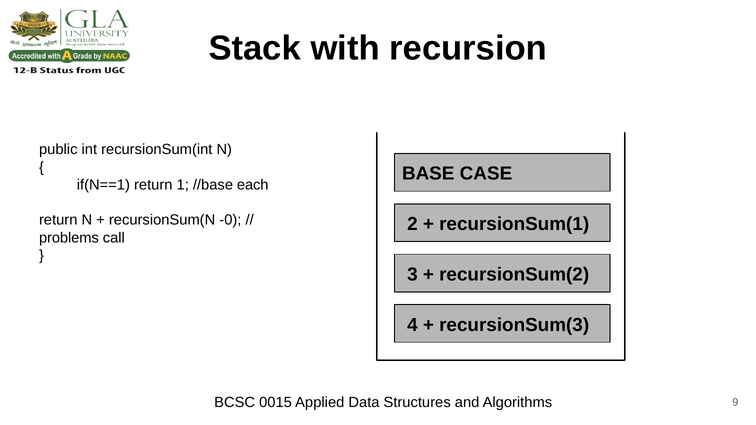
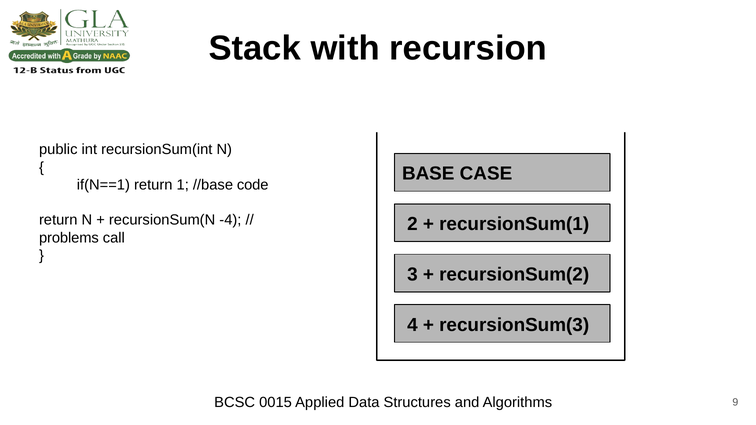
each: each -> code
-0: -0 -> -4
